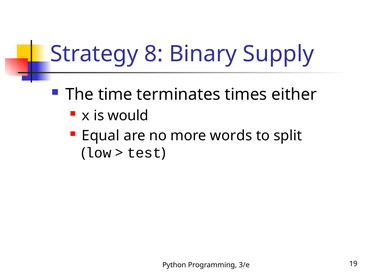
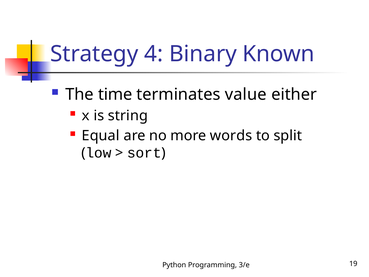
8: 8 -> 4
Supply: Supply -> Known
times: times -> value
would: would -> string
test: test -> sort
